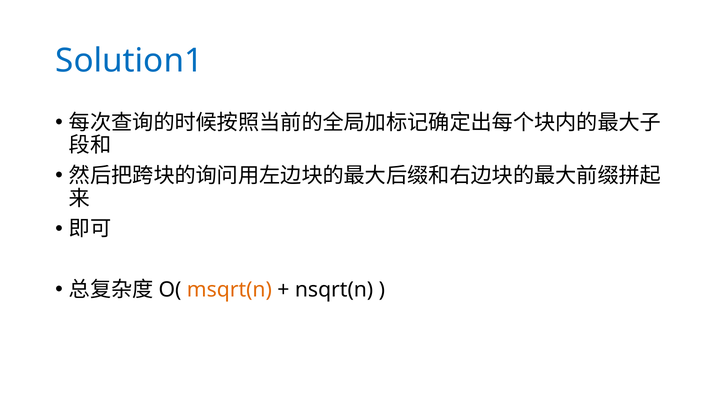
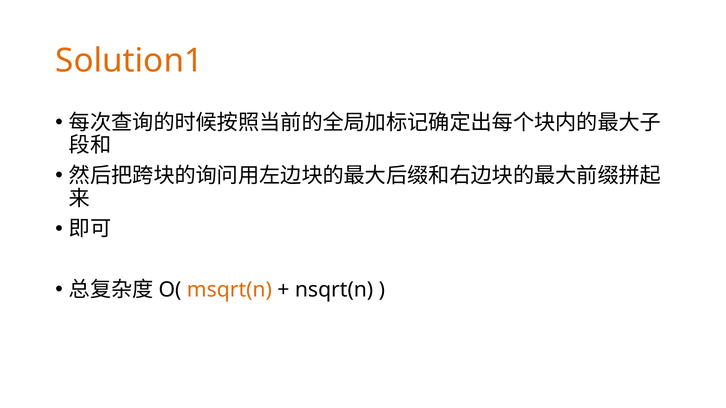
Solution1 colour: blue -> orange
